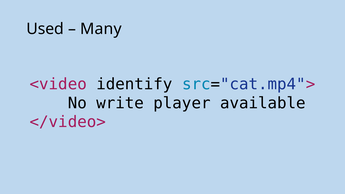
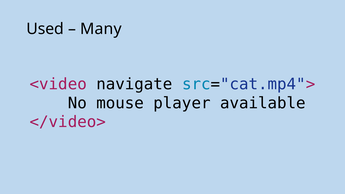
identify: identify -> navigate
write: write -> mouse
